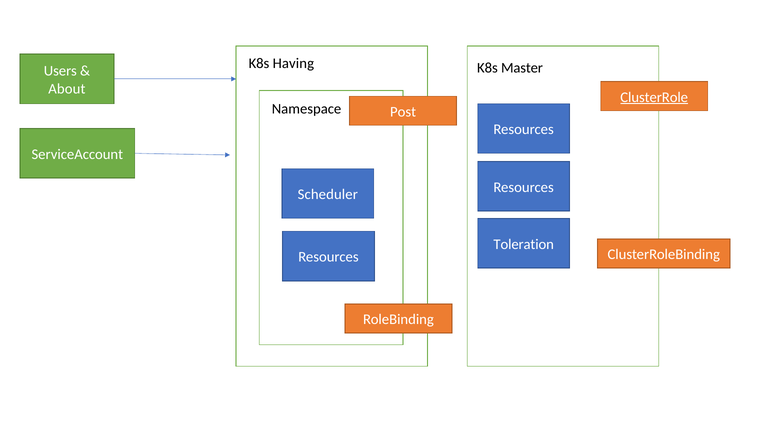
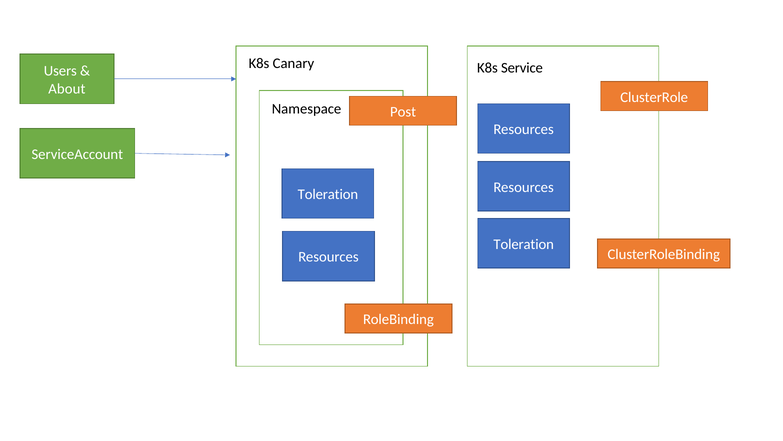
Having: Having -> Canary
Master: Master -> Service
ClusterRole underline: present -> none
Scheduler at (328, 194): Scheduler -> Toleration
